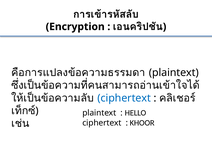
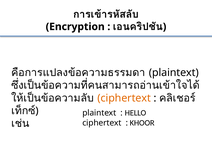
ciphertext at (124, 98) colour: blue -> orange
